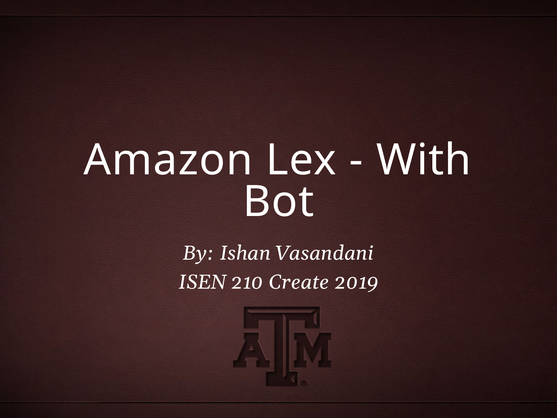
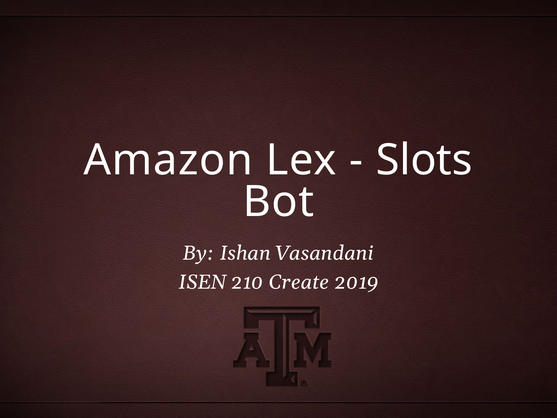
With: With -> Slots
